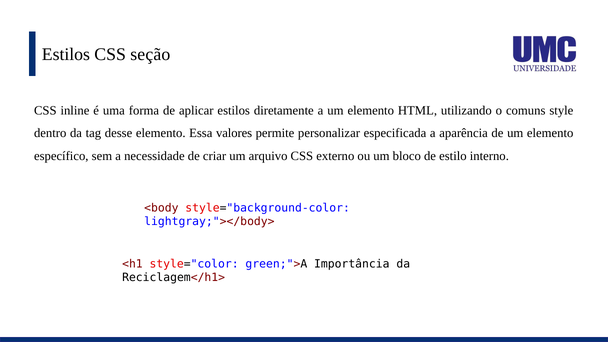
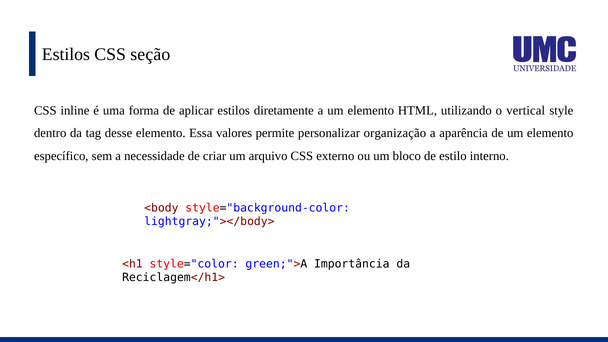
comuns: comuns -> vertical
especificada: especificada -> organização
